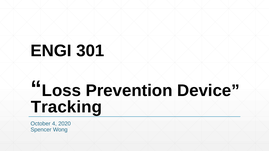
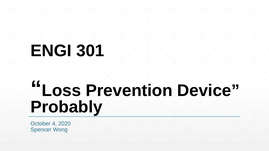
Tracking: Tracking -> Probably
